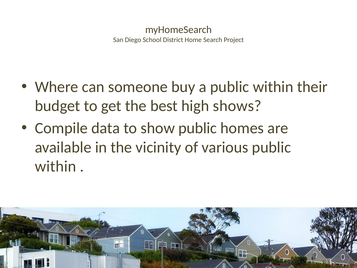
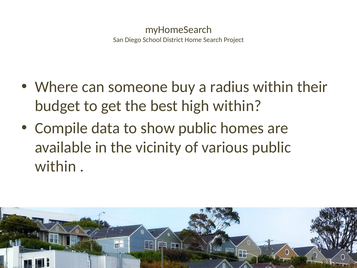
a public: public -> radius
high shows: shows -> within
